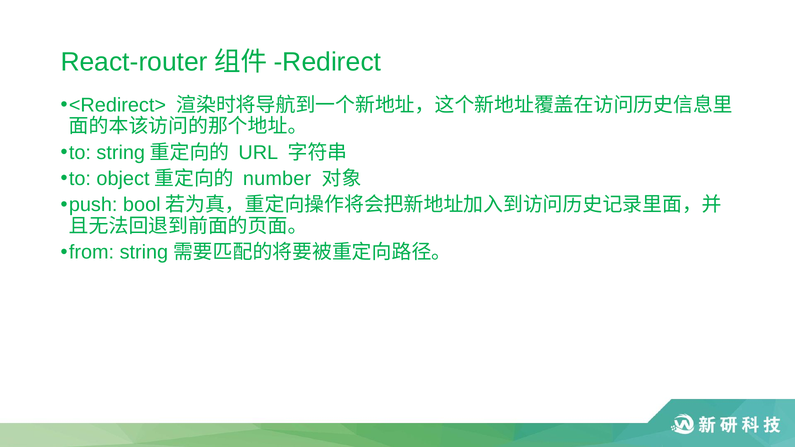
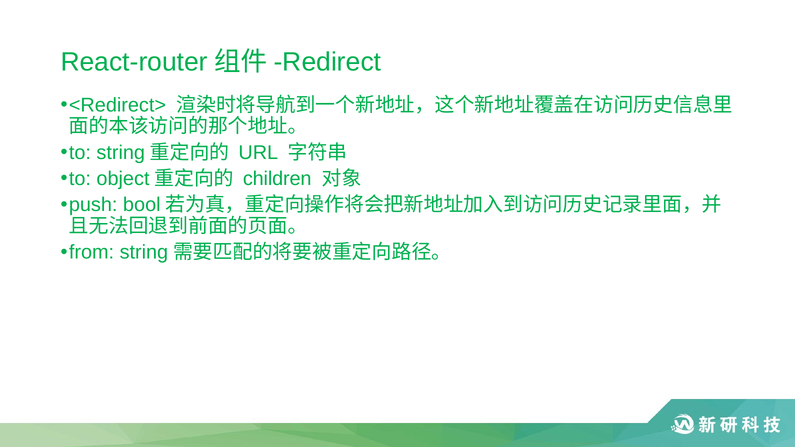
number: number -> children
